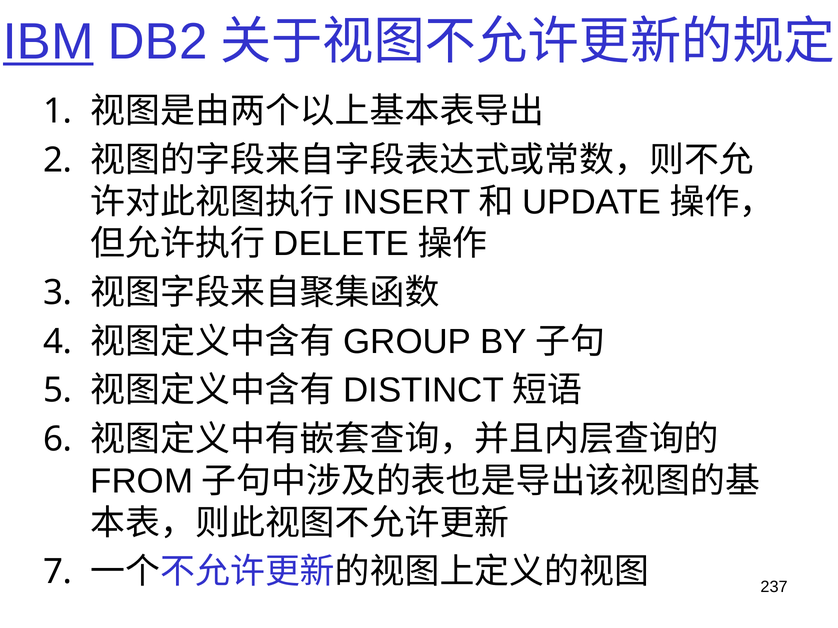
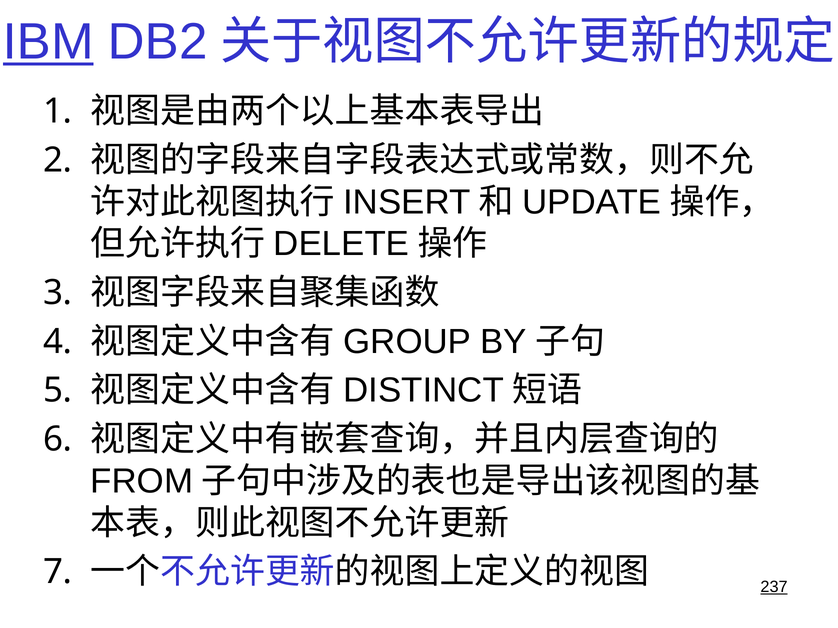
237 underline: none -> present
